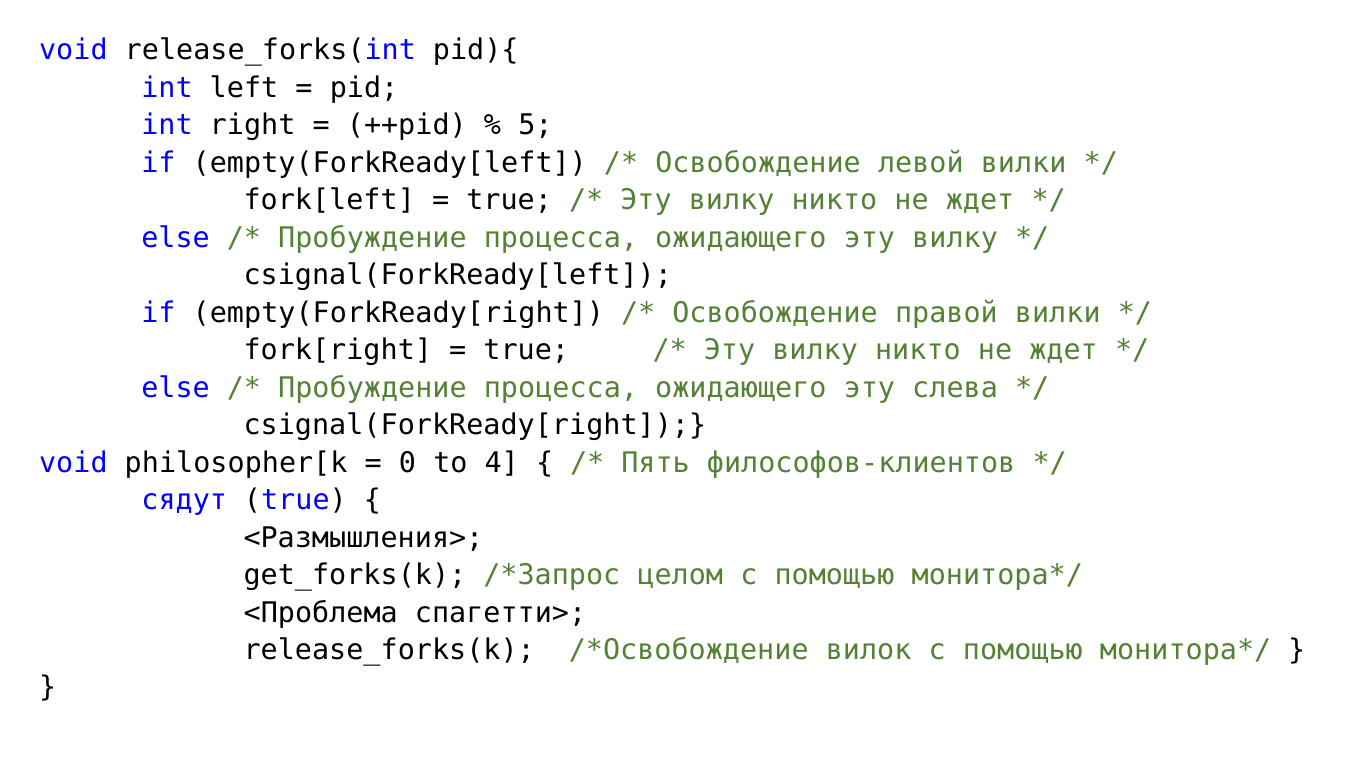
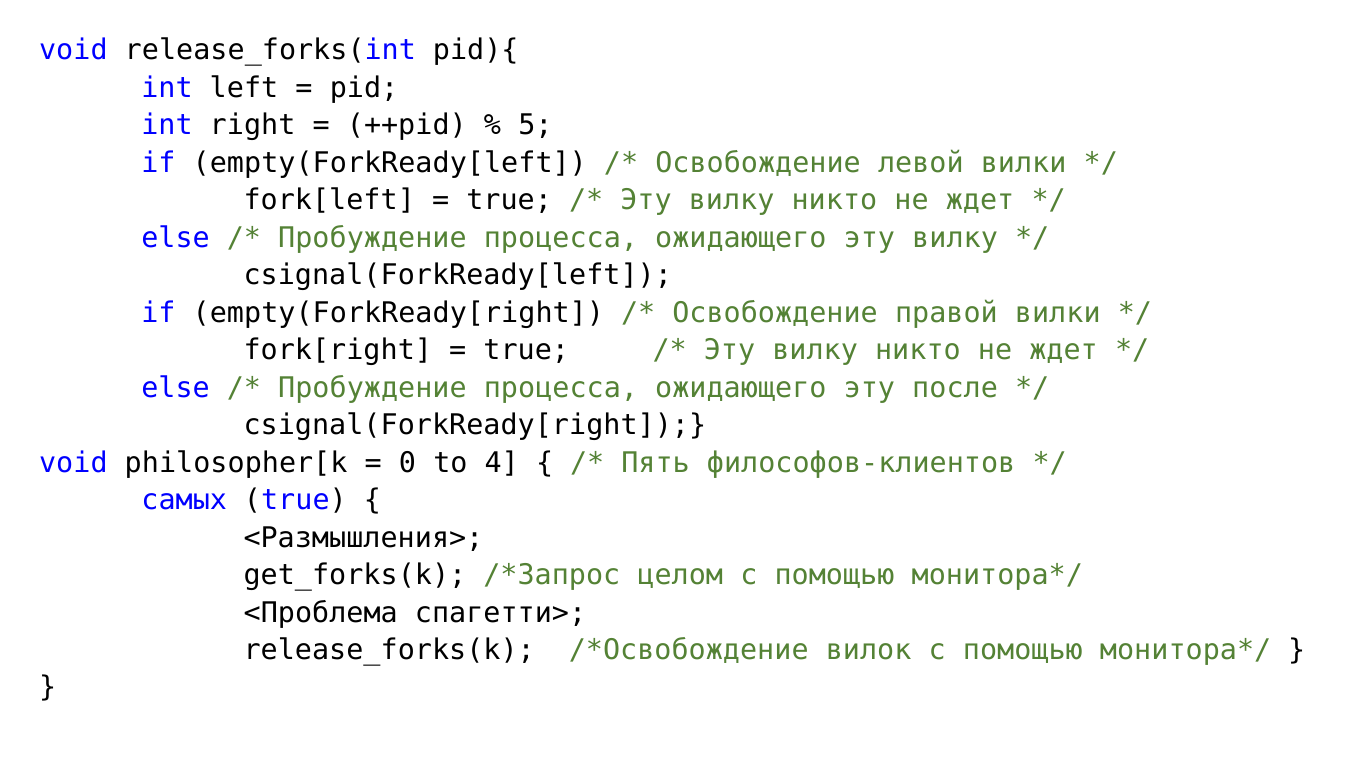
слева: слева -> после
сядут: сядут -> самых
